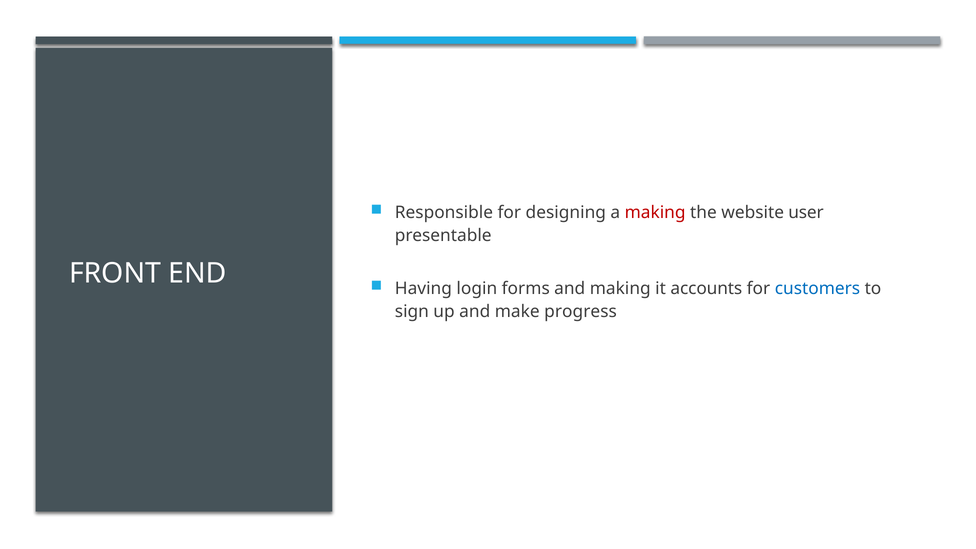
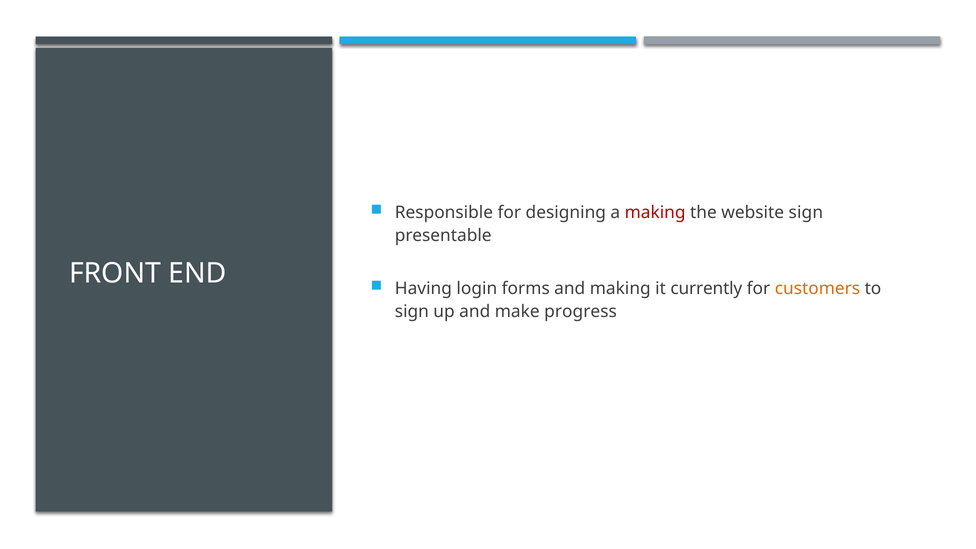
website user: user -> sign
accounts: accounts -> currently
customers colour: blue -> orange
